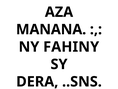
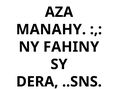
MANANA: MANANA -> MANAHY
